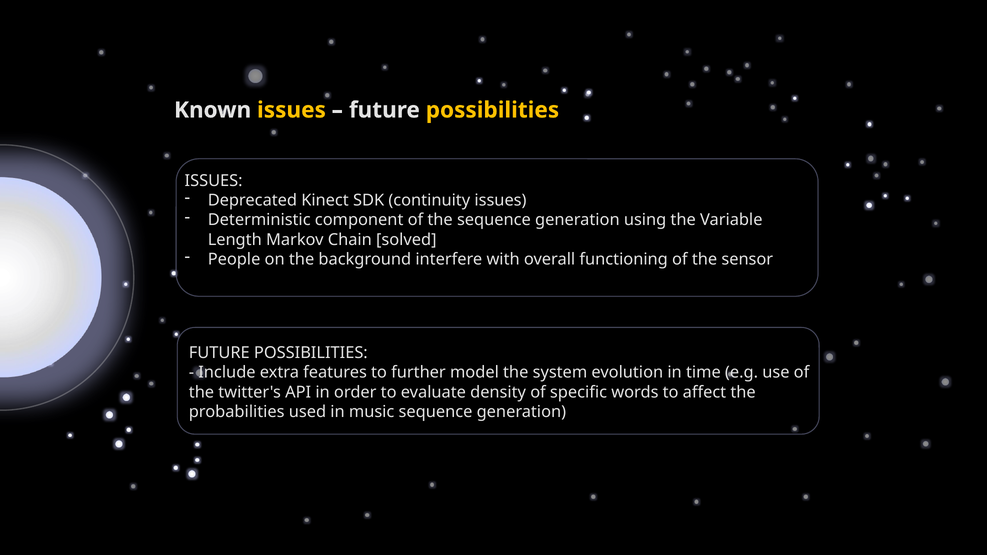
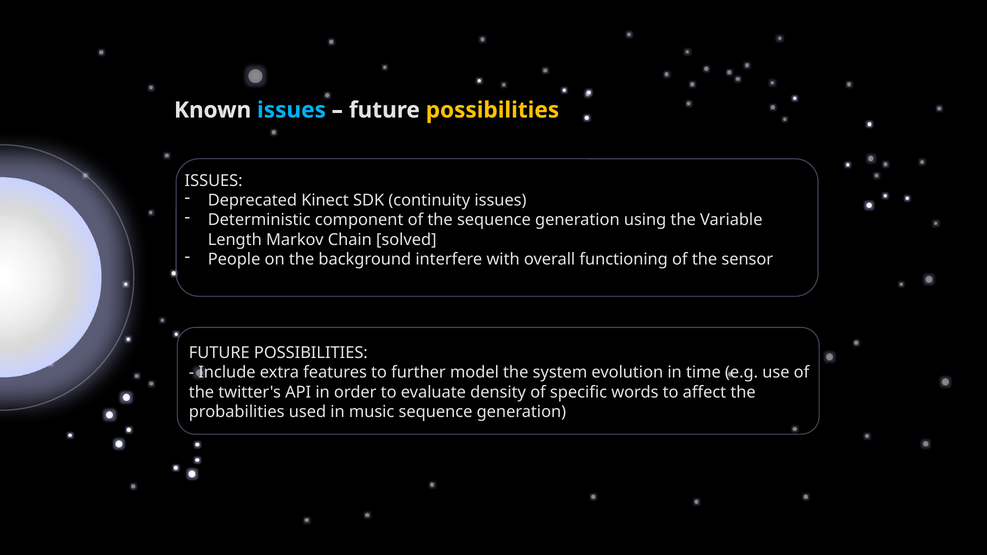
issues at (291, 110) colour: yellow -> light blue
